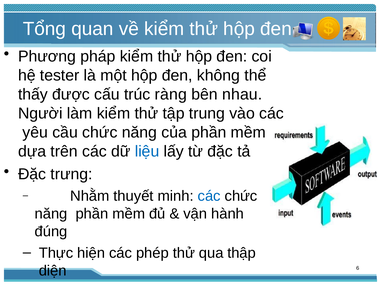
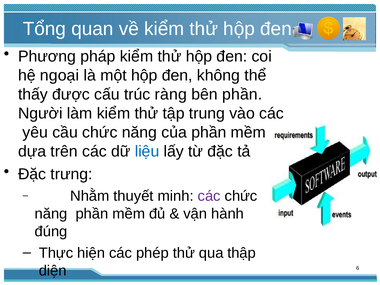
tester: tester -> ngoại
bên nhau: nhau -> phần
các at (209, 196) colour: blue -> purple
